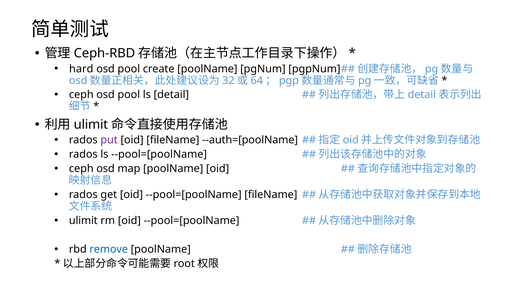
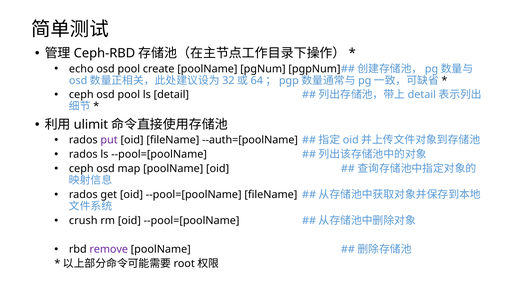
hard: hard -> echo
ulimit at (83, 221): ulimit -> crush
remove colour: blue -> purple
